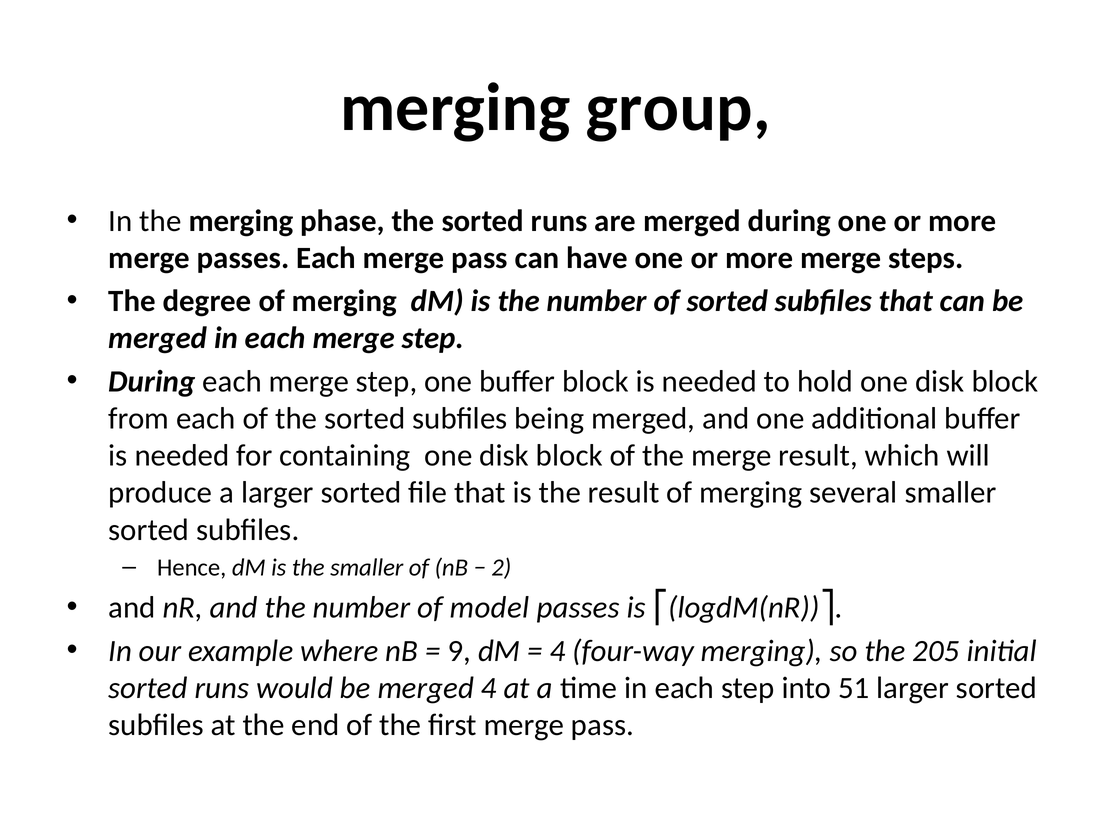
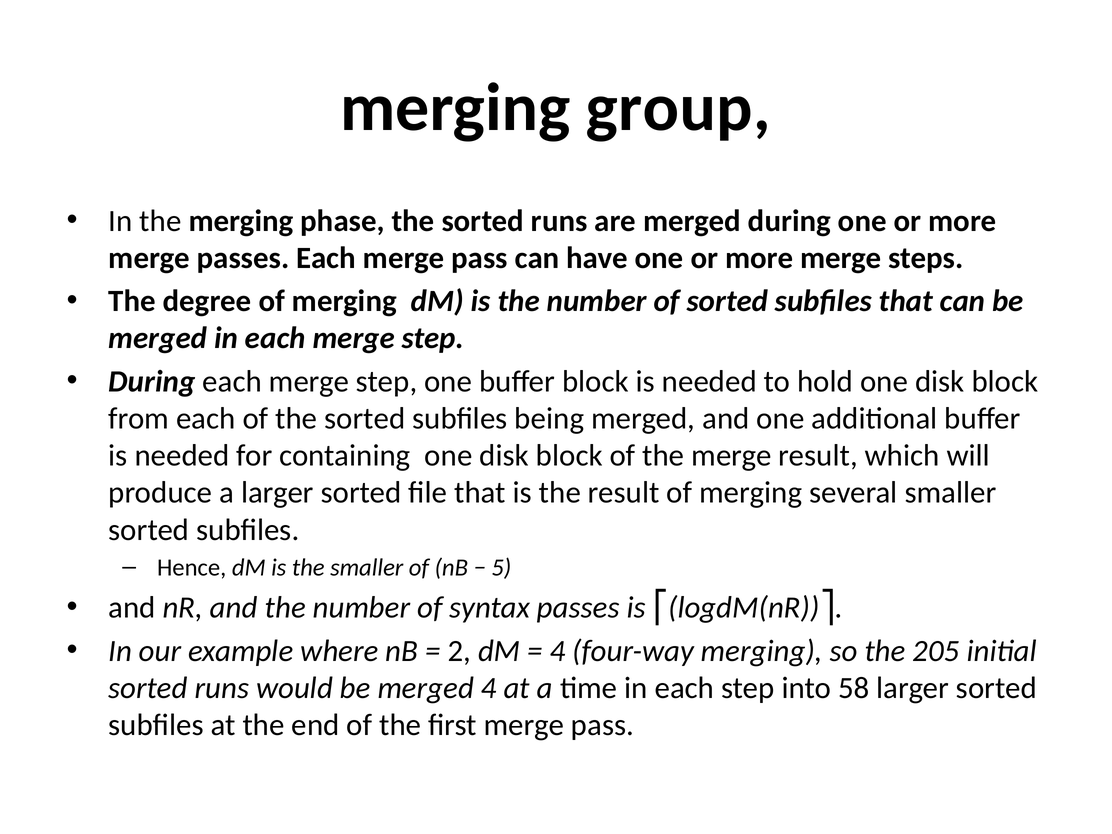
2: 2 -> 5
model: model -> syntax
9: 9 -> 2
51: 51 -> 58
